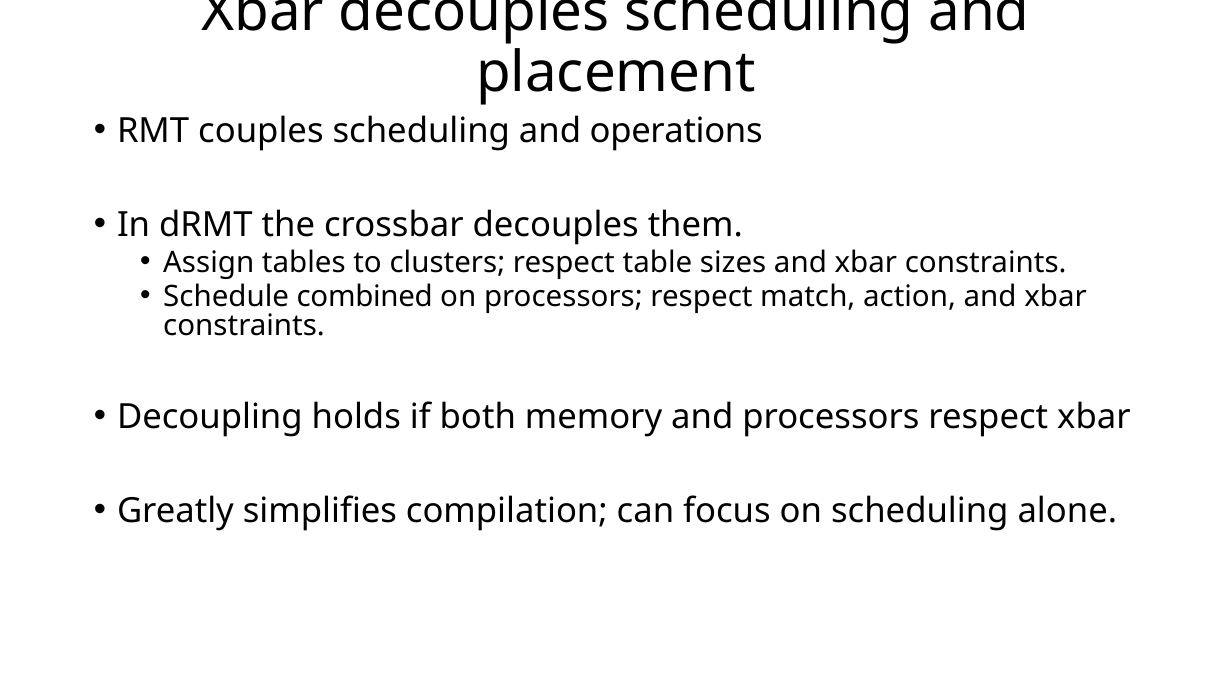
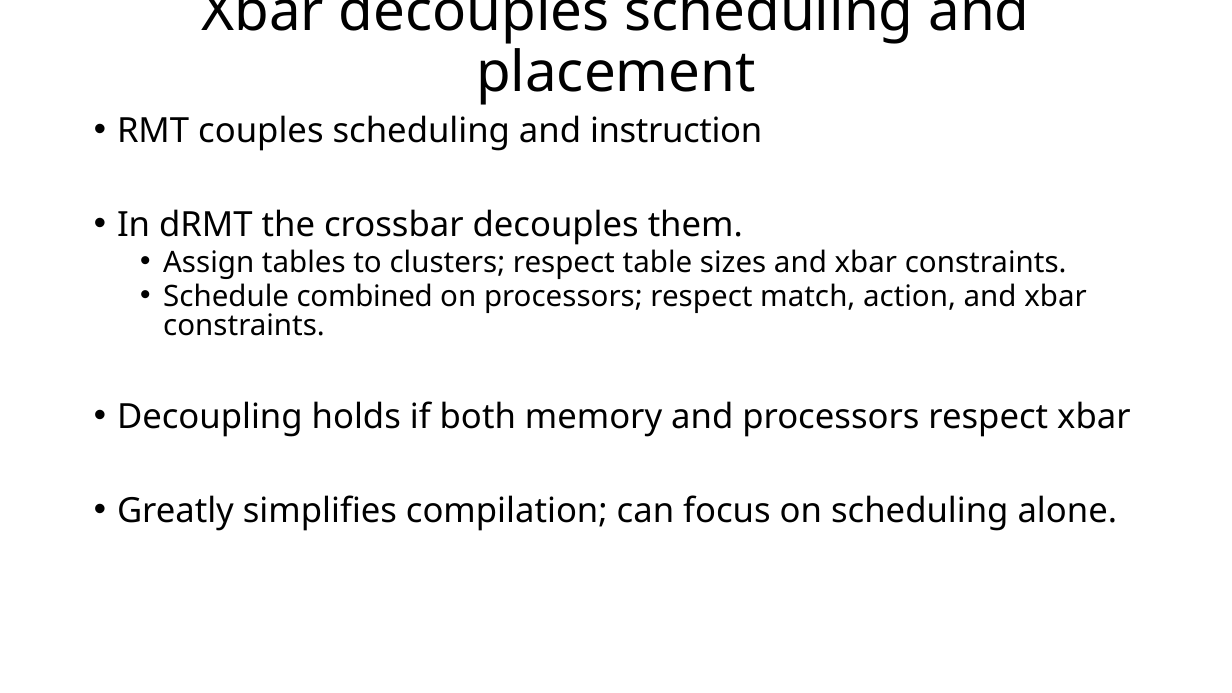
operations: operations -> instruction
